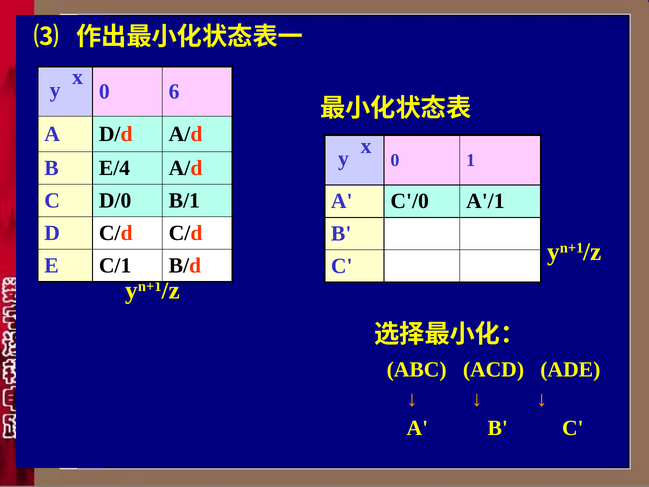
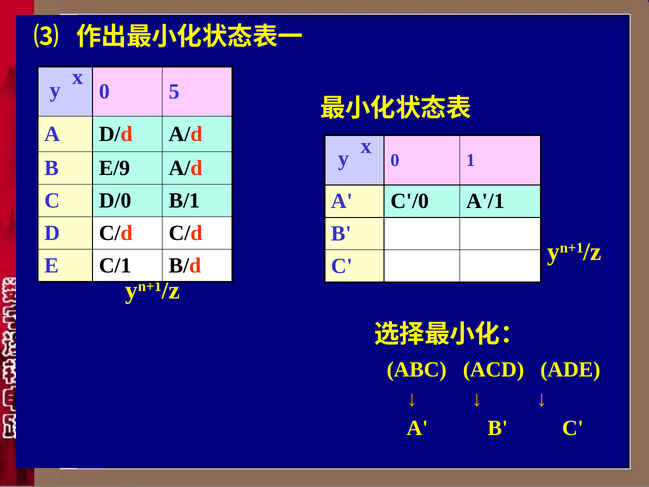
6: 6 -> 5
E/4: E/4 -> E/9
